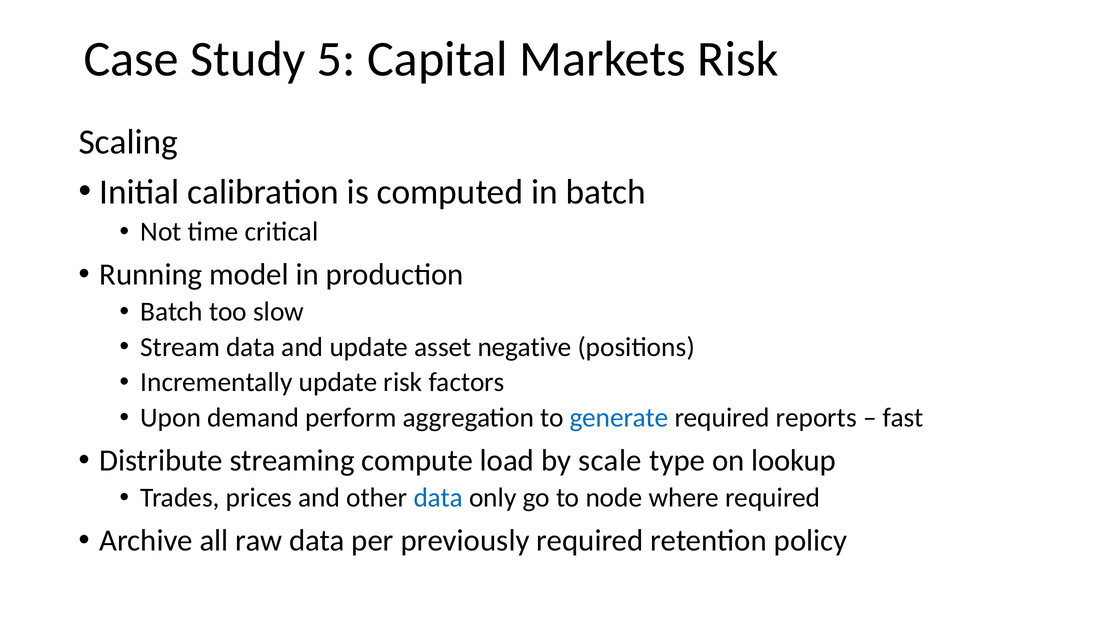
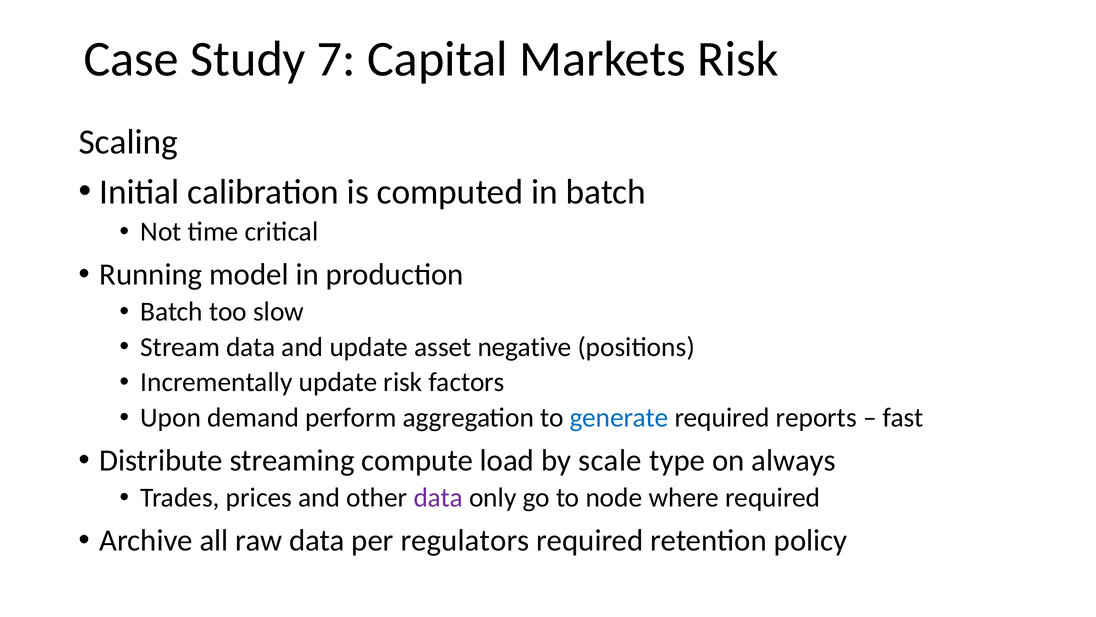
5: 5 -> 7
lookup: lookup -> always
data at (438, 497) colour: blue -> purple
previously: previously -> regulators
